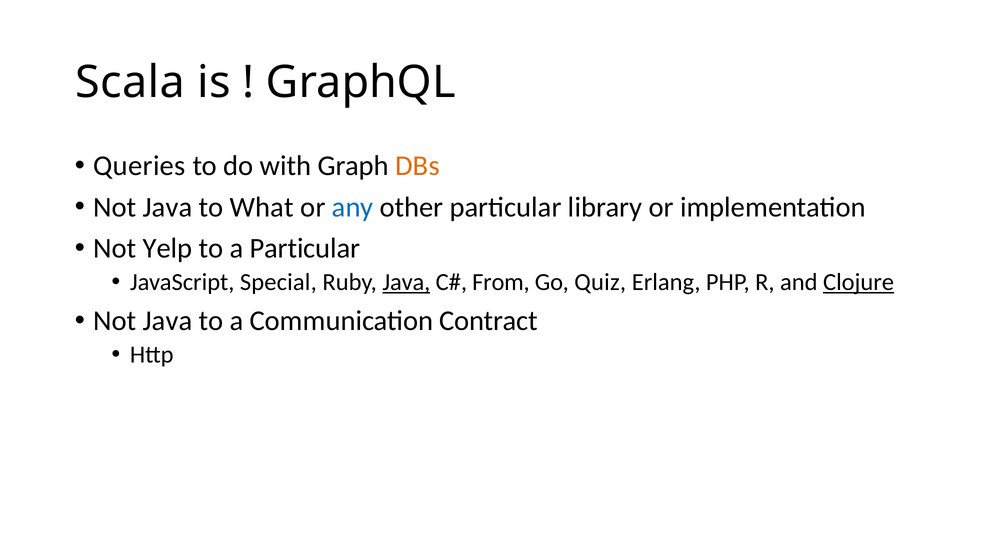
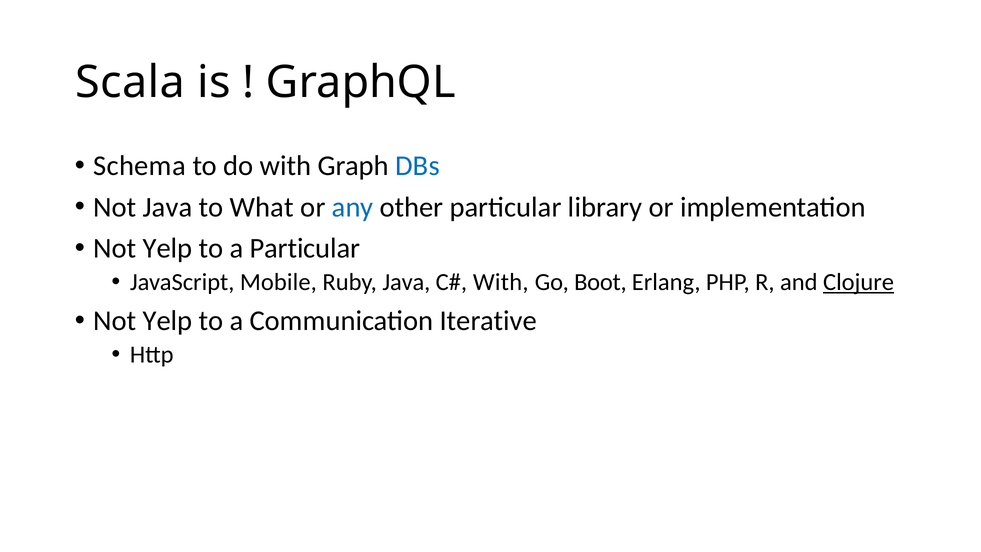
Queries: Queries -> Schema
DBs colour: orange -> blue
Special: Special -> Mobile
Java at (406, 282) underline: present -> none
From at (501, 282): From -> With
Quiz: Quiz -> Boot
Java at (167, 321): Java -> Yelp
Contract: Contract -> Iterative
